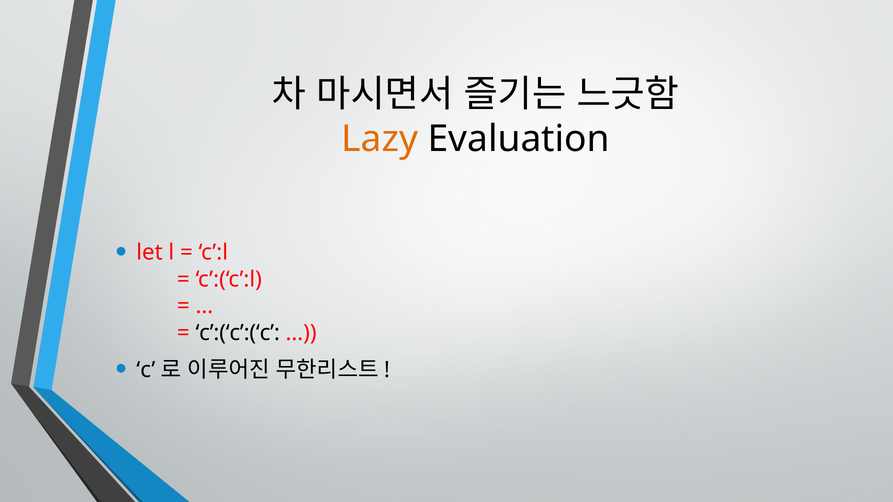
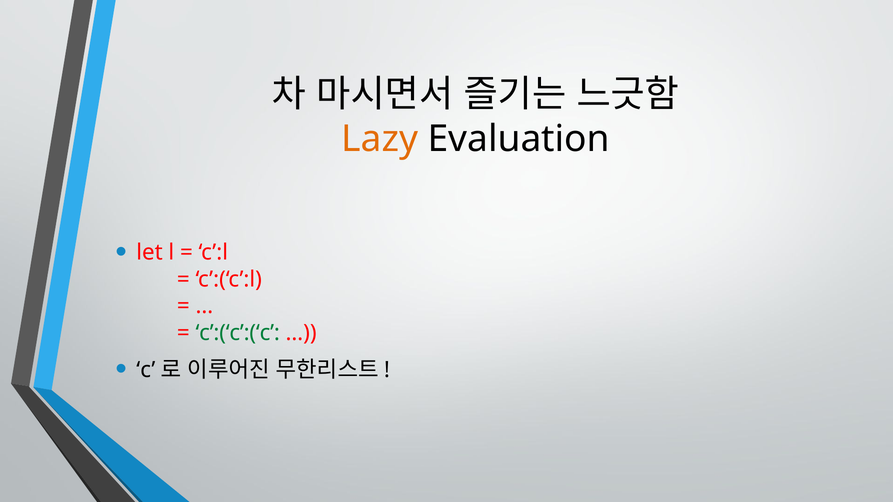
c’:(‘c’:(‘c colour: black -> green
